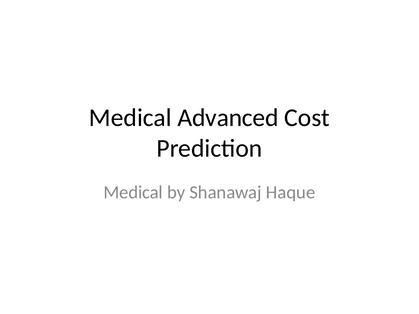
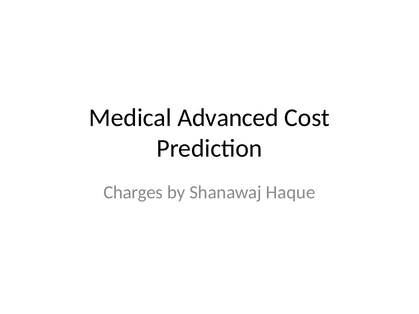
Medical at (133, 193): Medical -> Charges
